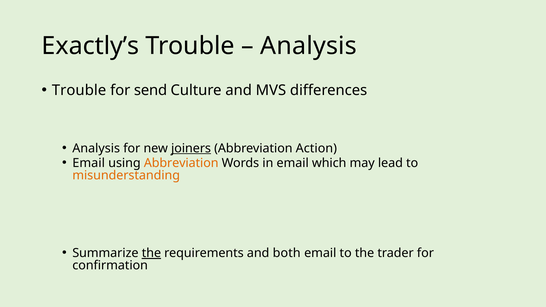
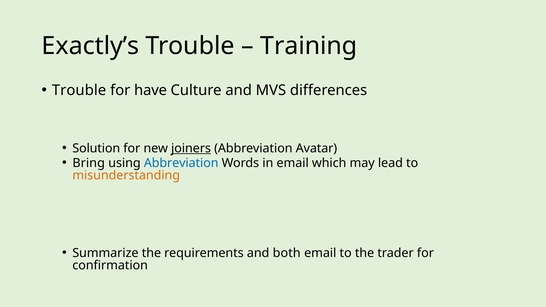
Analysis at (309, 46): Analysis -> Training
send: send -> have
Analysis at (96, 148): Analysis -> Solution
Action: Action -> Avatar
Email at (89, 163): Email -> Bring
Abbreviation at (181, 163) colour: orange -> blue
the at (151, 253) underline: present -> none
